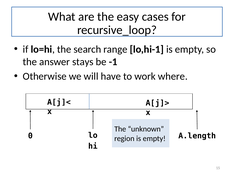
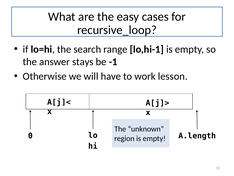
where: where -> lesson
